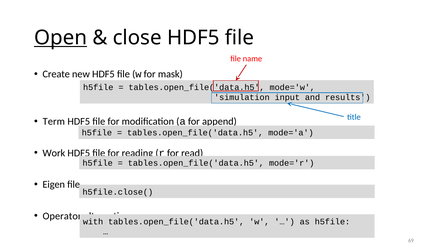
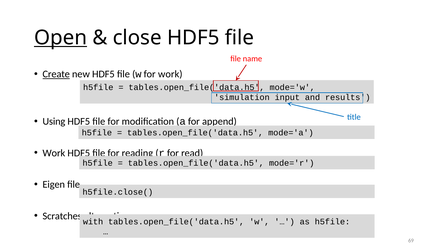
Create underline: none -> present
for mask: mask -> work
Term: Term -> Using
Operator: Operator -> Scratches
